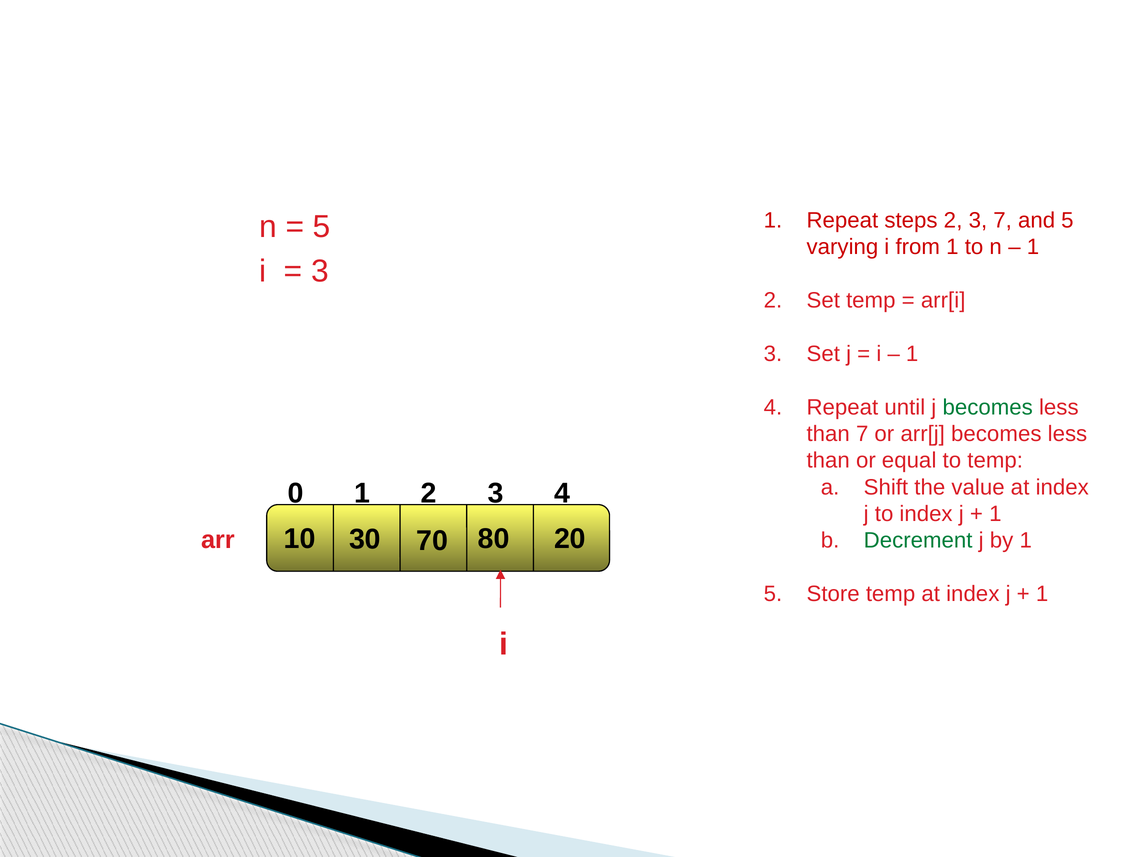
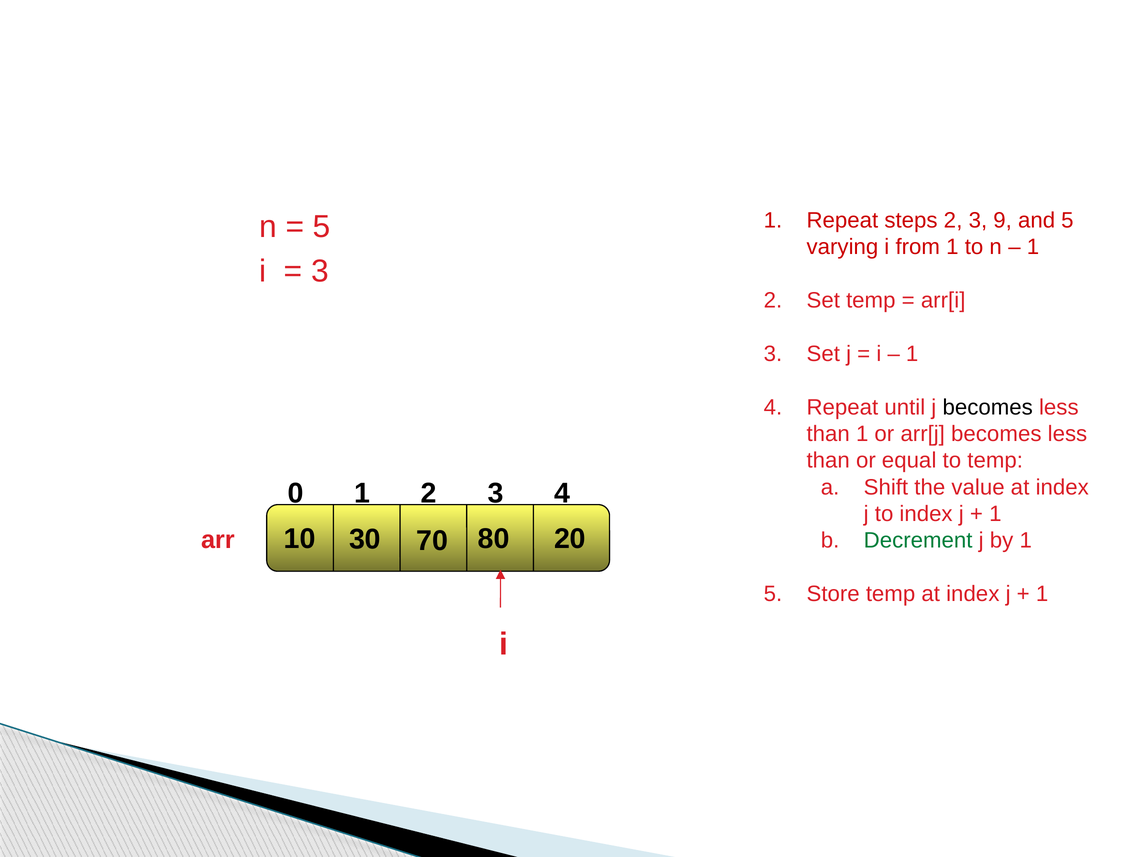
3 7: 7 -> 9
becomes at (988, 407) colour: green -> black
than 7: 7 -> 1
